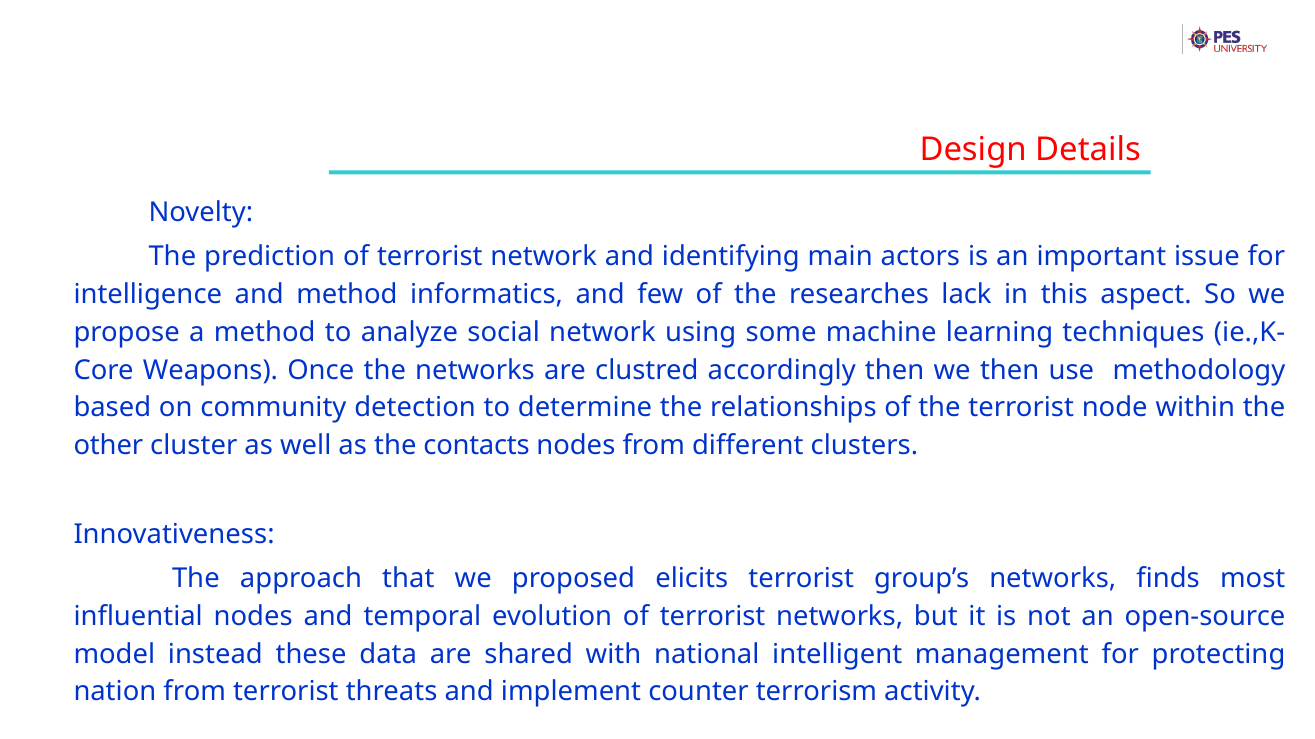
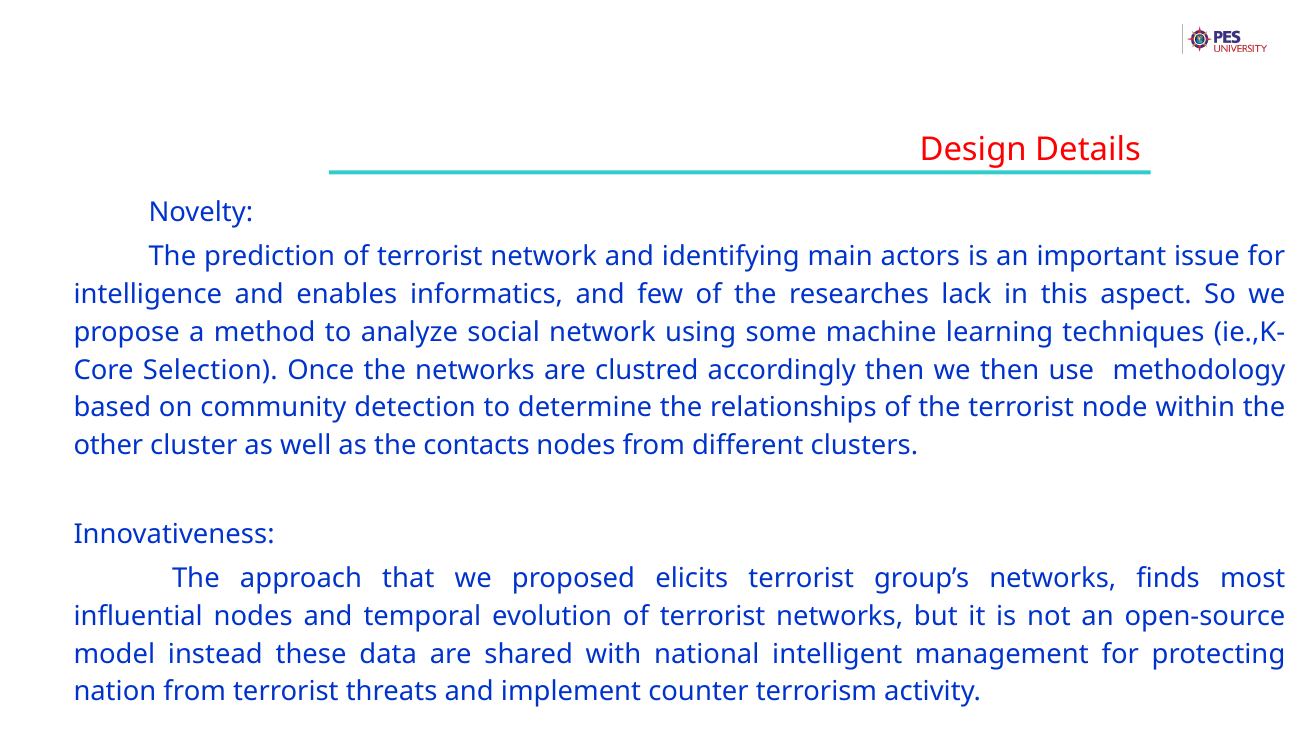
and method: method -> enables
Weapons: Weapons -> Selection
